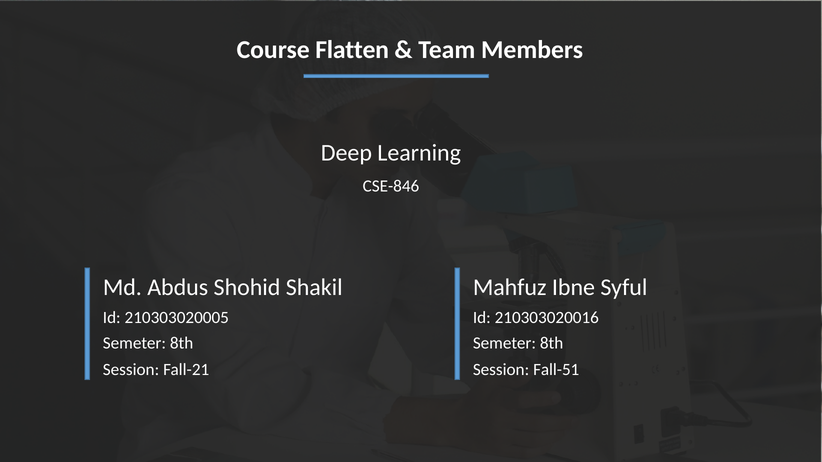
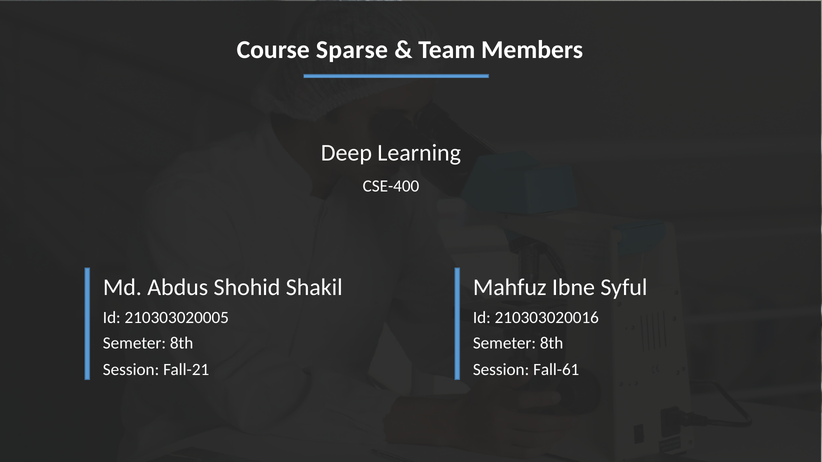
Flatten: Flatten -> Sparse
CSE-846: CSE-846 -> CSE-400
Fall-51: Fall-51 -> Fall-61
